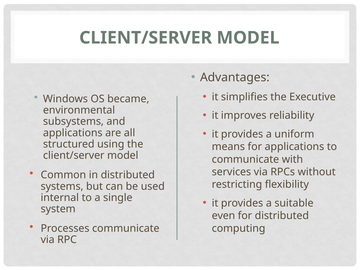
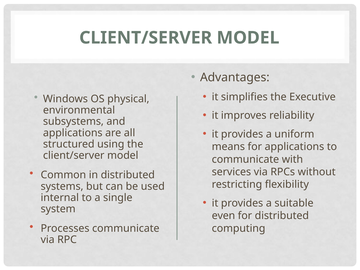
became: became -> physical
